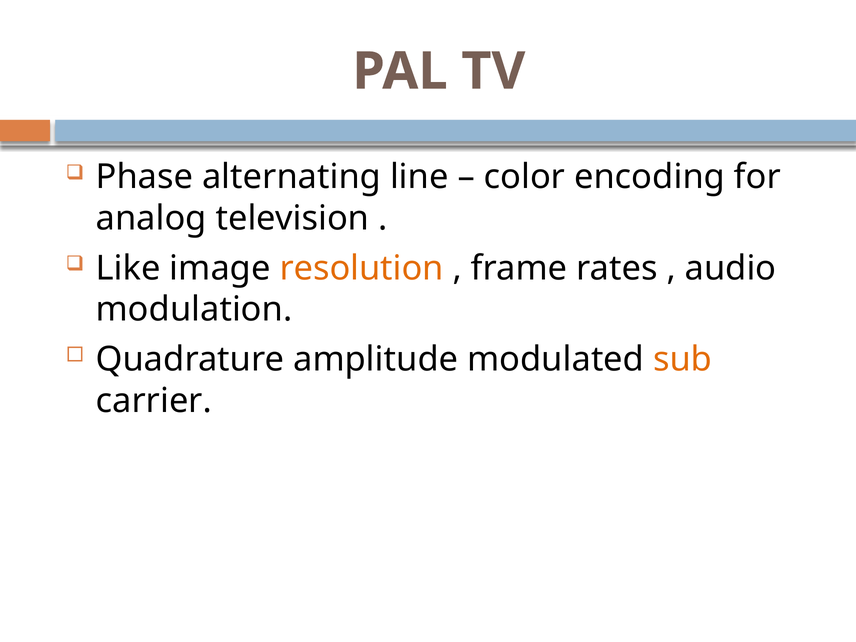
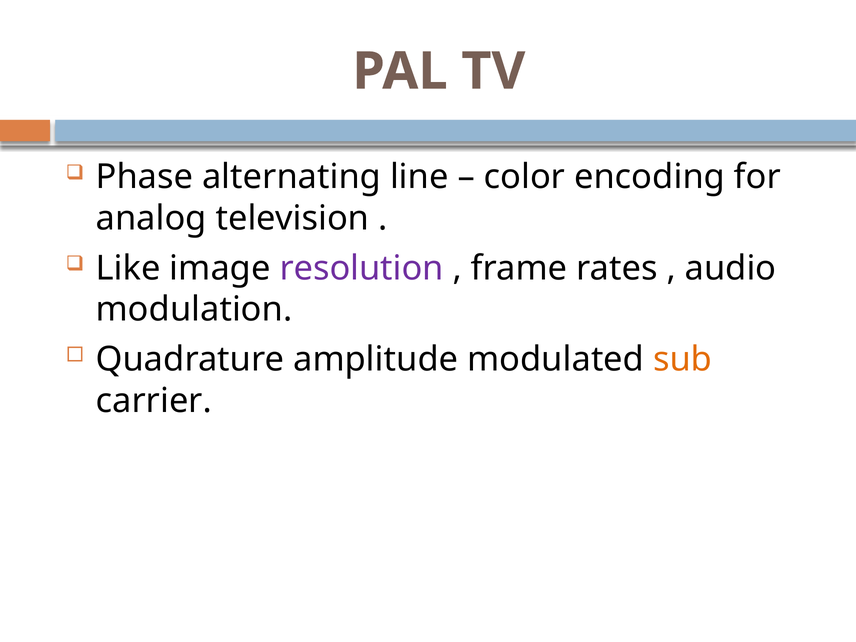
resolution colour: orange -> purple
